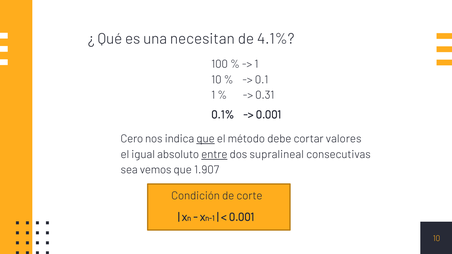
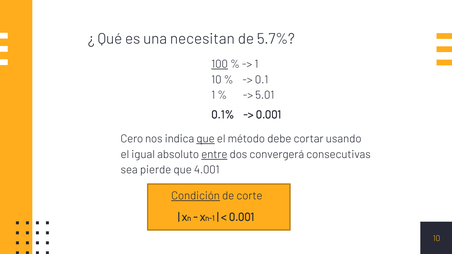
4.1%: 4.1% -> 5.7%
100 underline: none -> present
0.31: 0.31 -> 5.01
valores: valores -> usando
supralineal: supralineal -> convergerá
vemos: vemos -> pierde
1.907: 1.907 -> 4.001
Condición underline: none -> present
